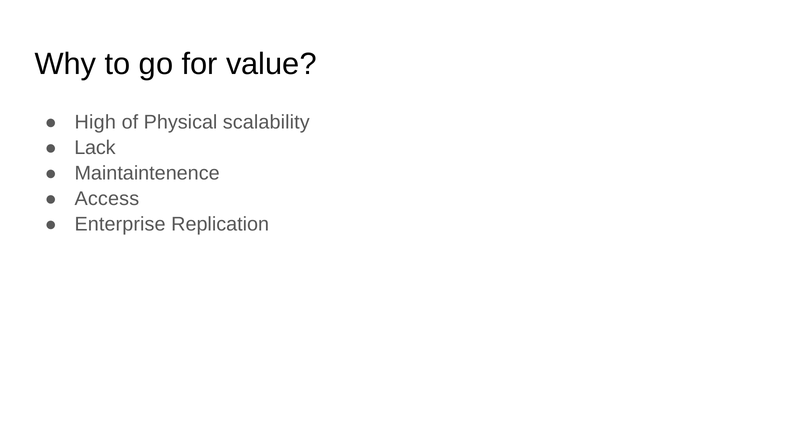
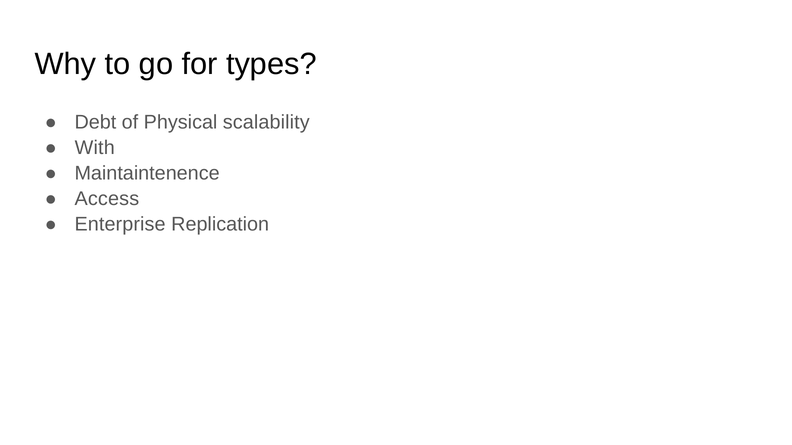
value: value -> types
High: High -> Debt
Lack: Lack -> With
